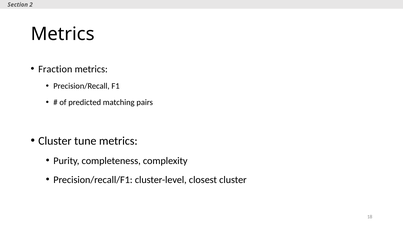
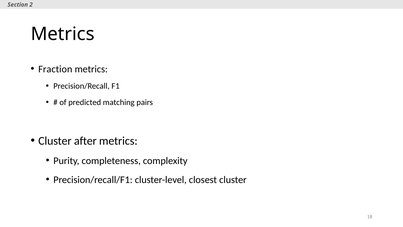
tune: tune -> after
